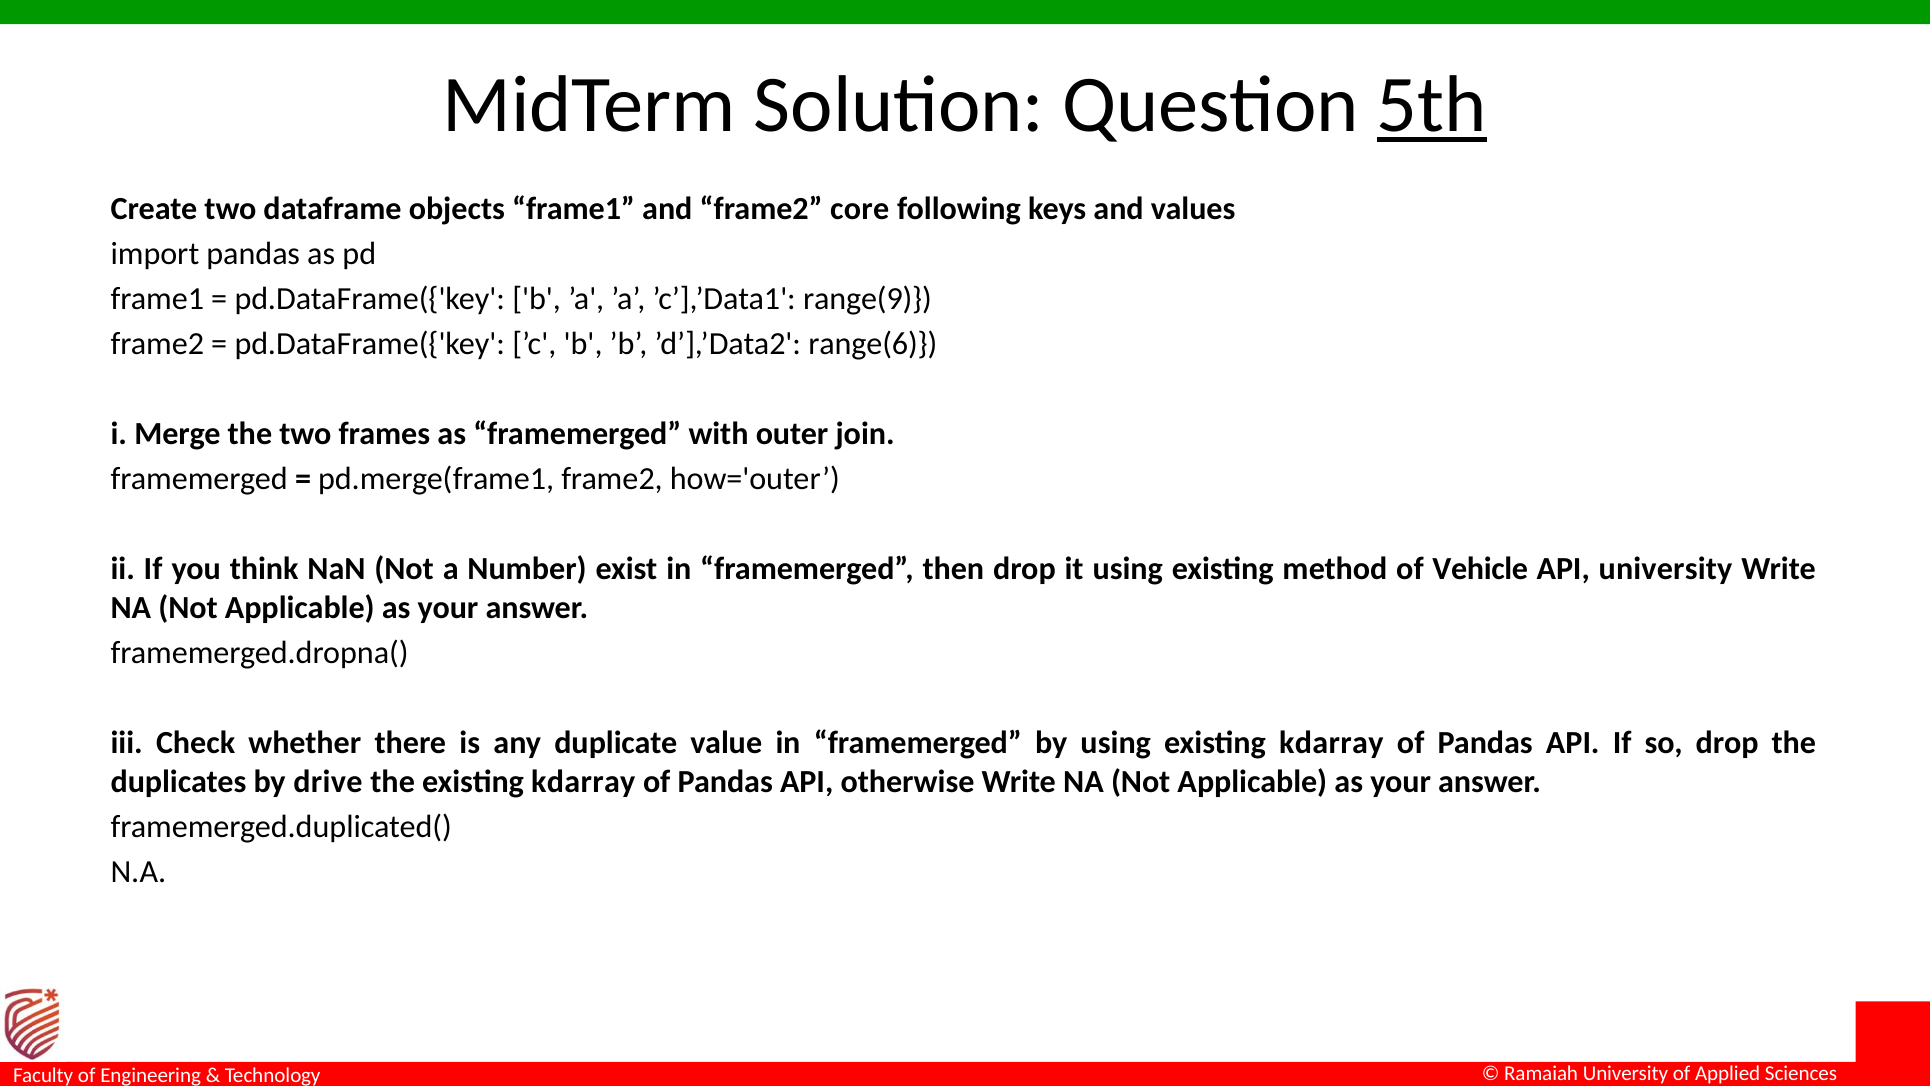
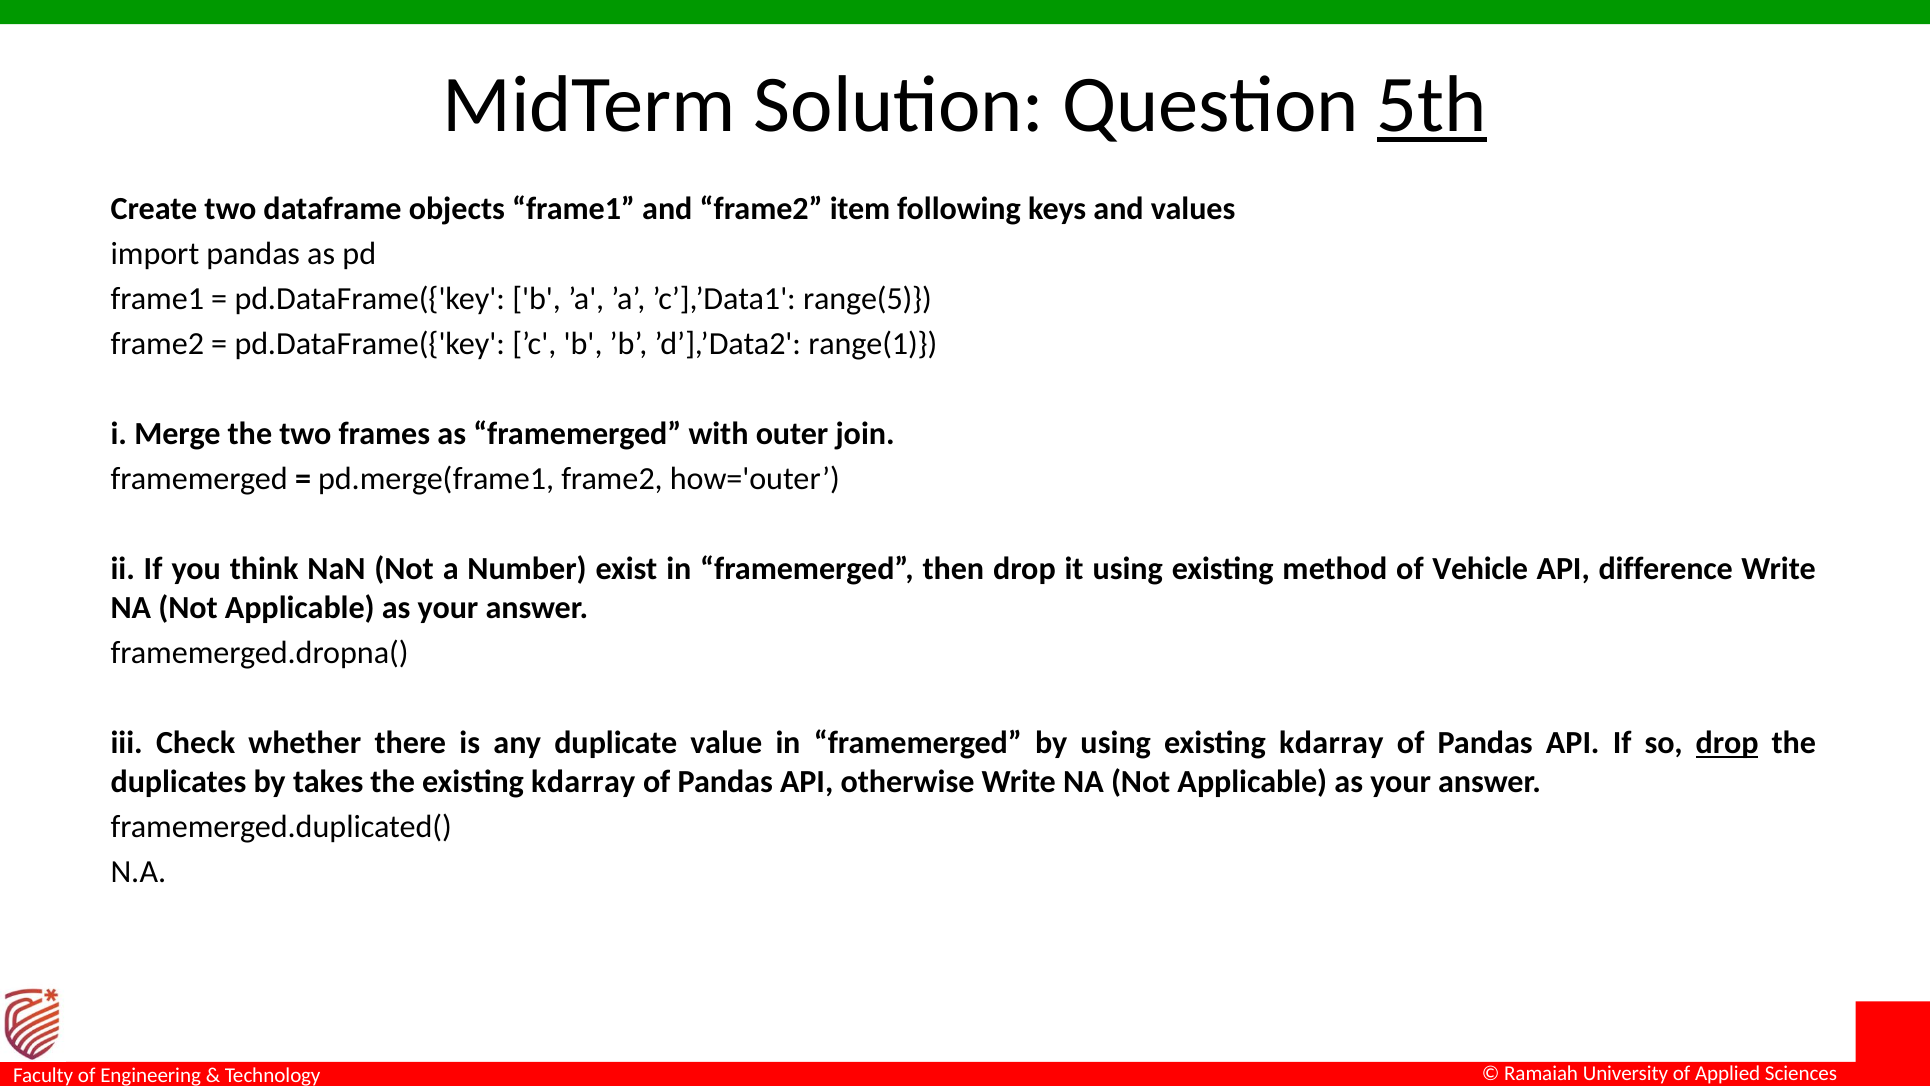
core: core -> item
range(9: range(9 -> range(5
range(6: range(6 -> range(1
API university: university -> difference
drop at (1727, 743) underline: none -> present
drive: drive -> takes
